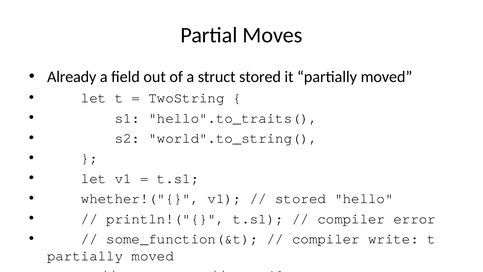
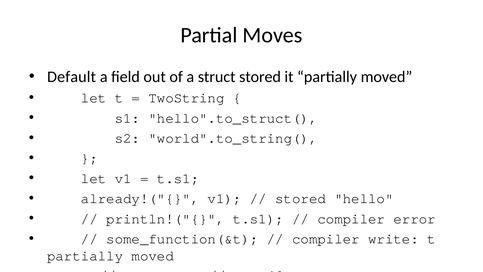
Already: Already -> Default
hello".to_traits(: hello".to_traits( -> hello".to_struct(
whether!("{: whether!("{ -> already!("{
